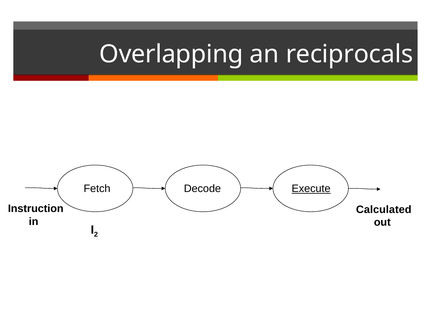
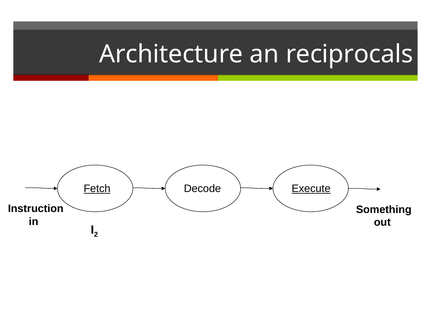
Overlapping: Overlapping -> Architecture
Fetch underline: none -> present
Calculated: Calculated -> Something
